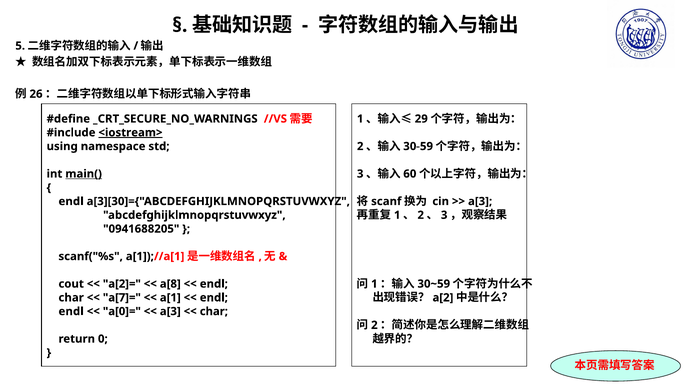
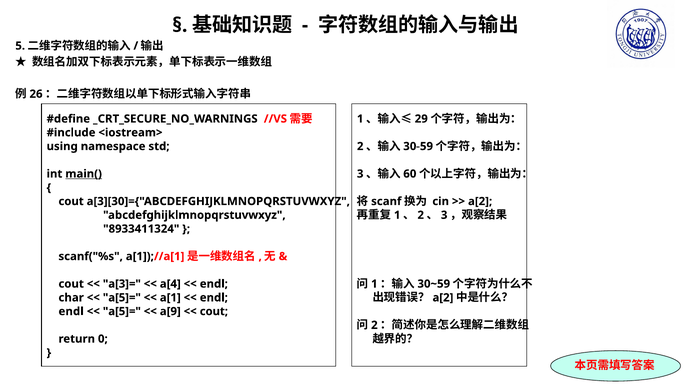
<iostream> underline: present -> none
a[3 at (480, 201): a[3 -> a[2
endl at (71, 201): endl -> cout
0941688205: 0941688205 -> 8933411324
a[2]=: a[2]= -> a[3]=
a[8: a[8 -> a[4
a[7]= at (122, 298): a[7]= -> a[5]=
a[0]= at (122, 311): a[0]= -> a[5]=
a[3 at (170, 311): a[3 -> a[9
char at (214, 311): char -> cout
